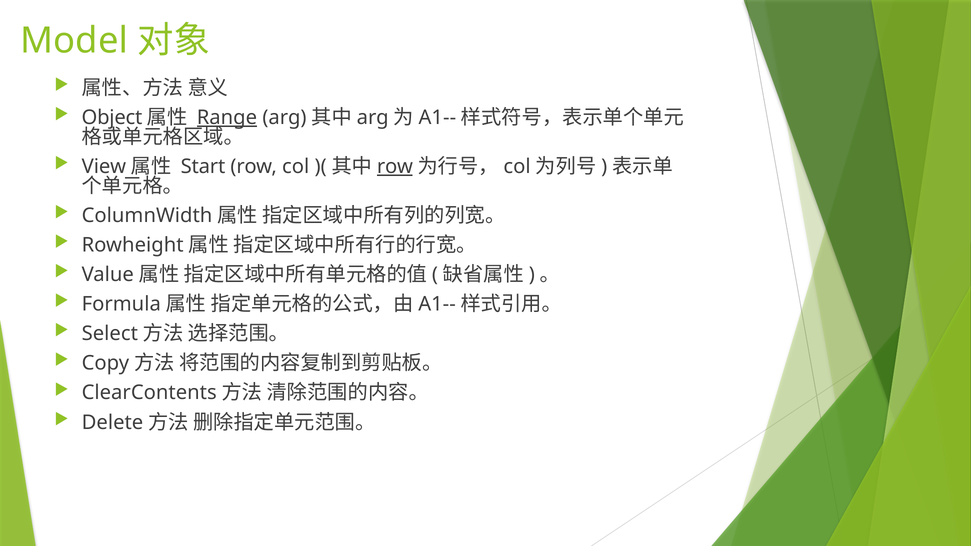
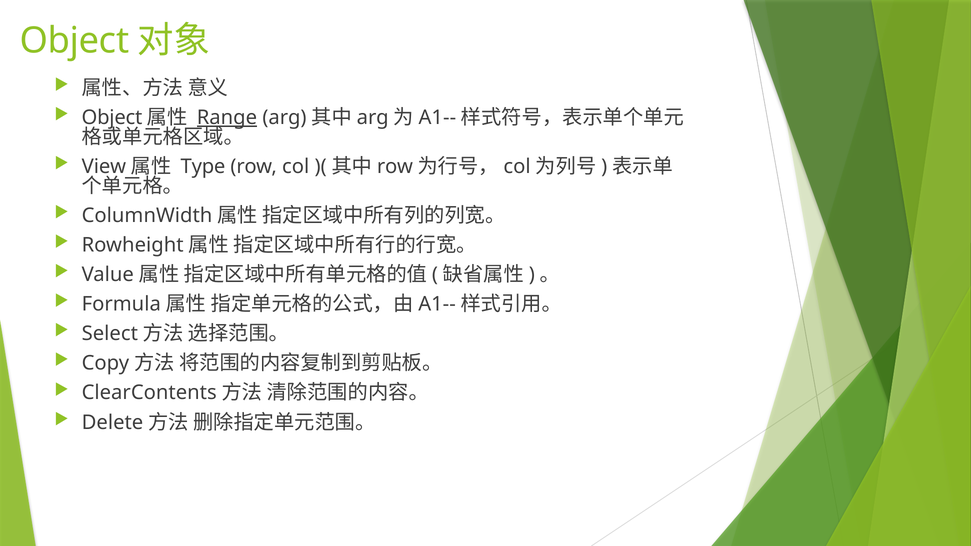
Model at (74, 41): Model -> Object
Start: Start -> Type
row at (395, 167) underline: present -> none
